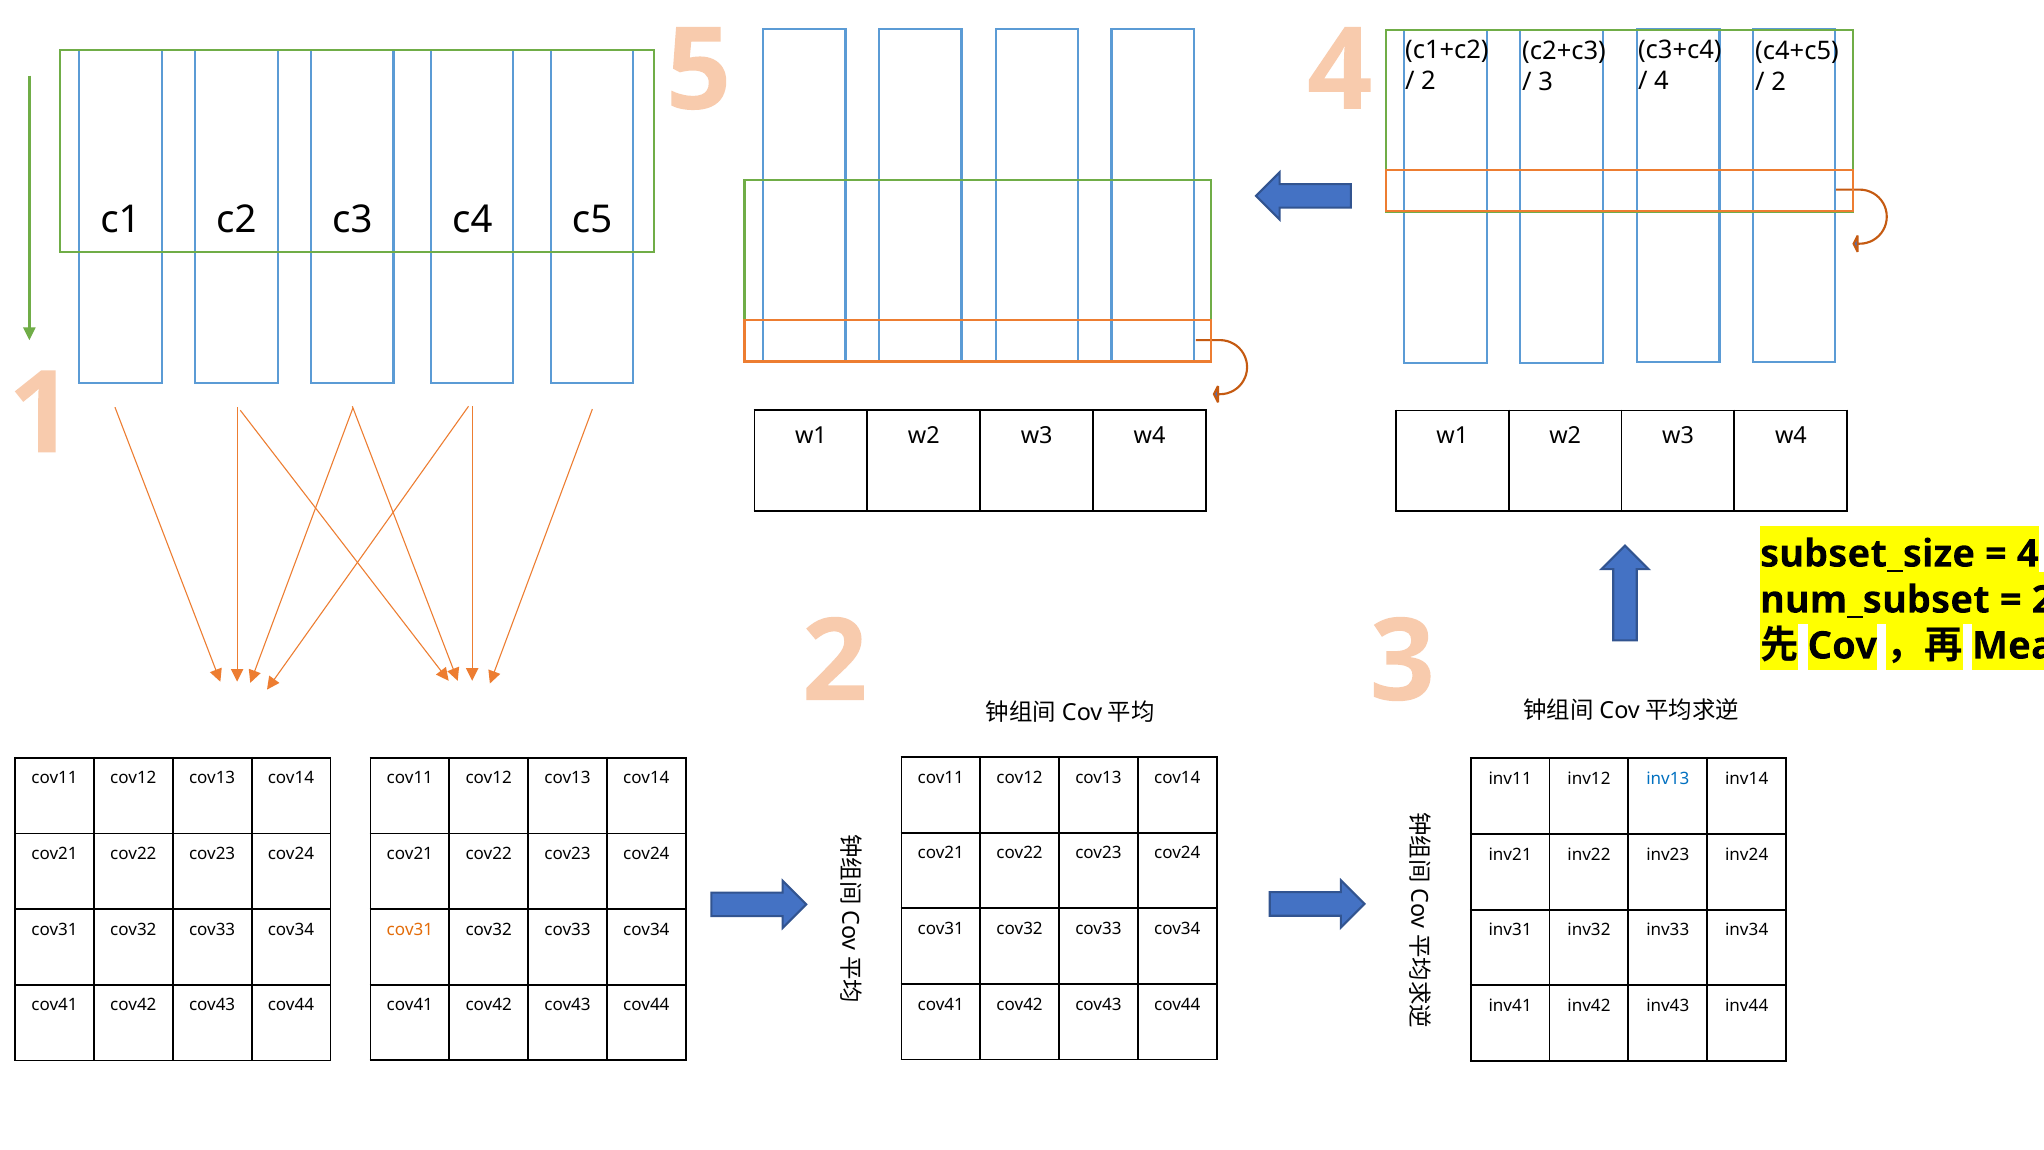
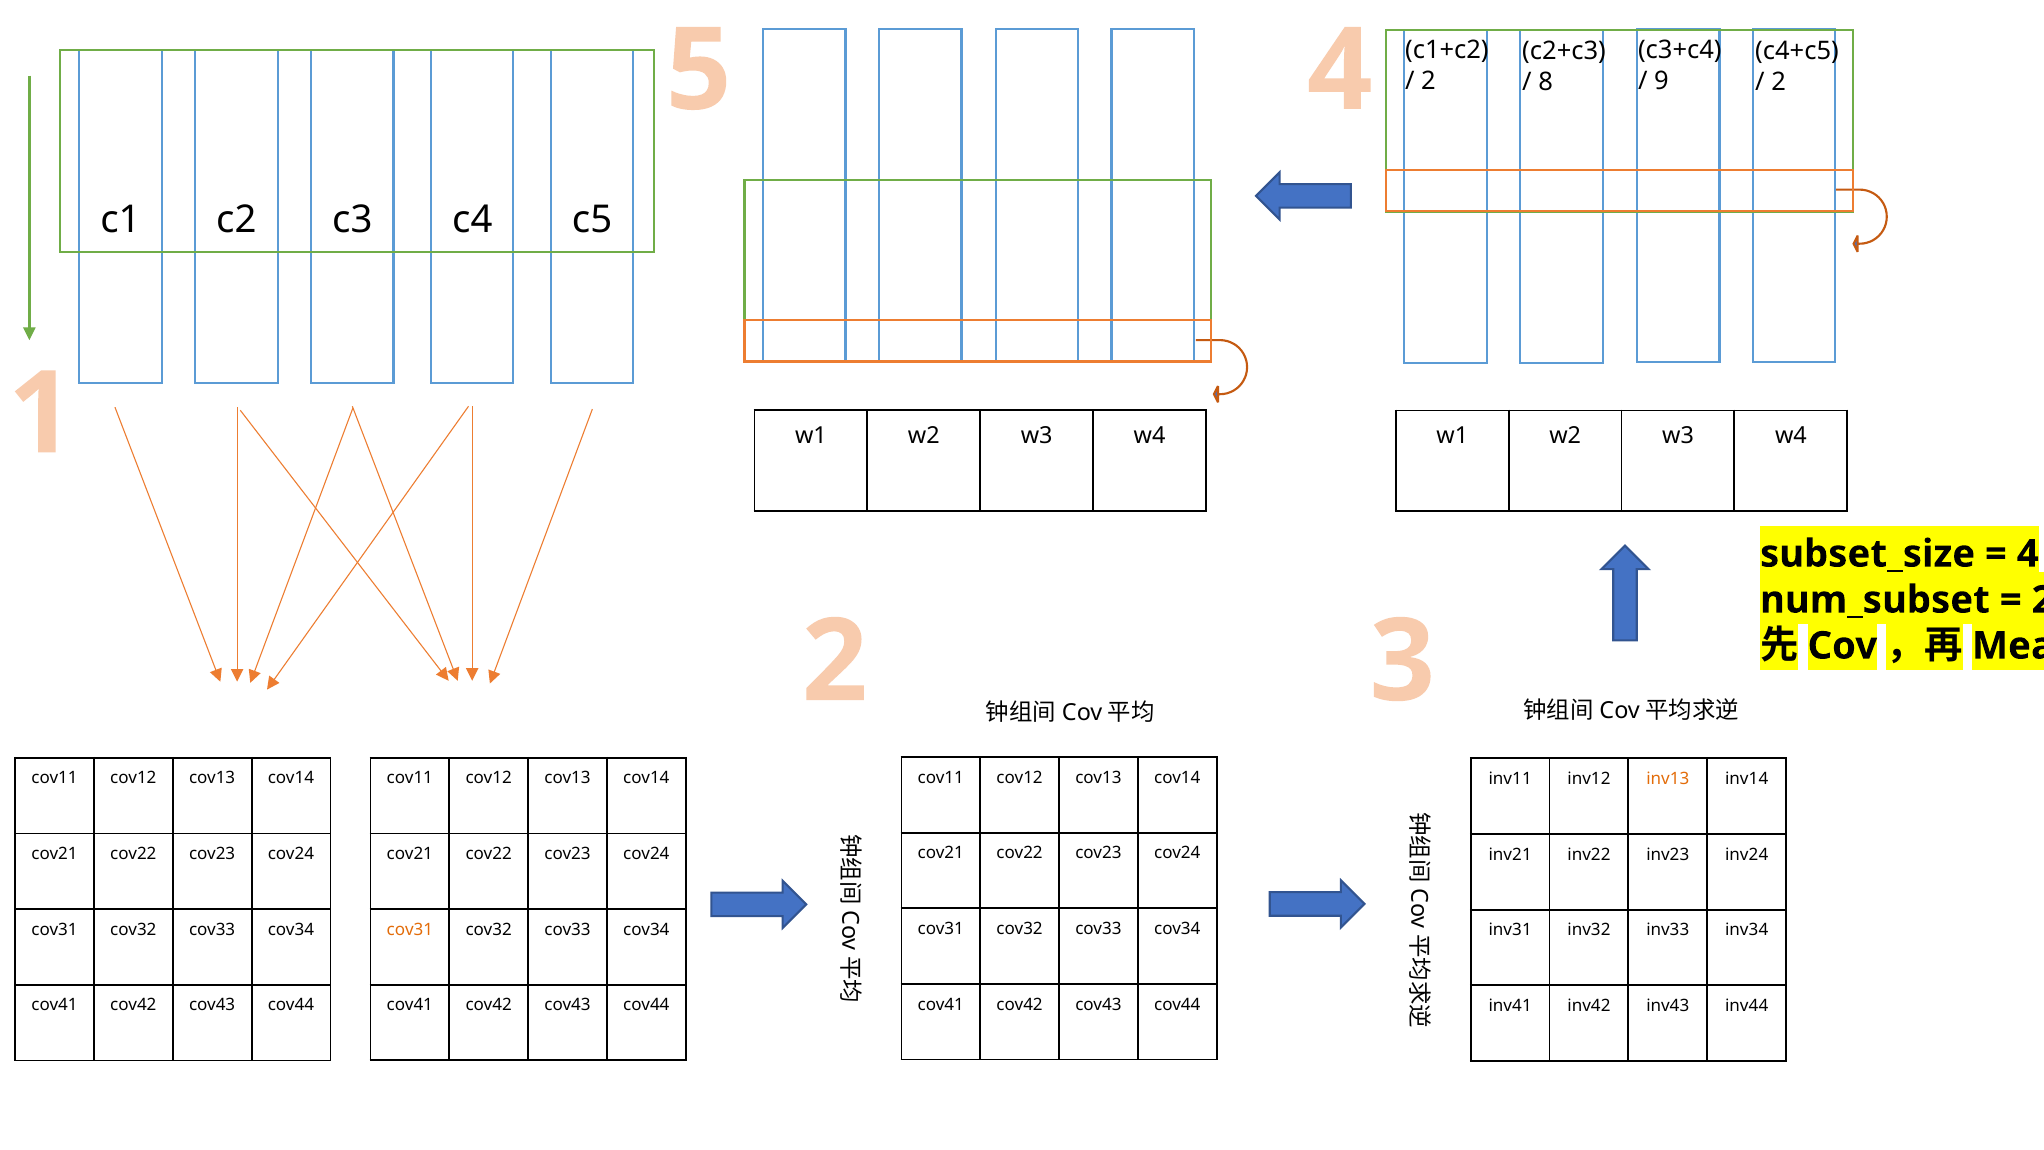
4 at (1661, 81): 4 -> 9
3 at (1546, 82): 3 -> 8
inv13 colour: blue -> orange
